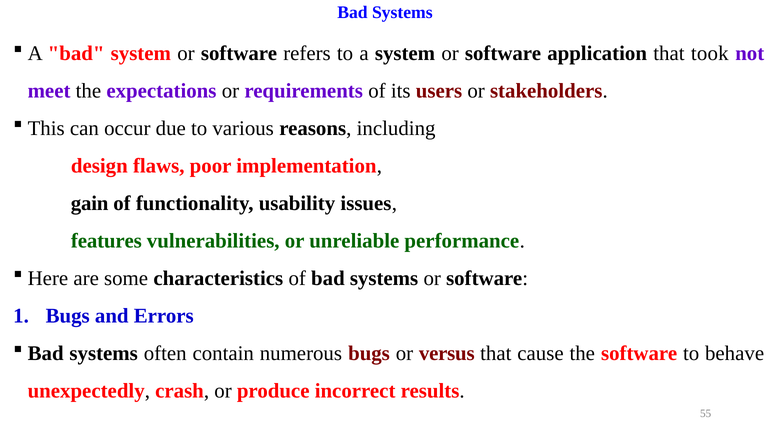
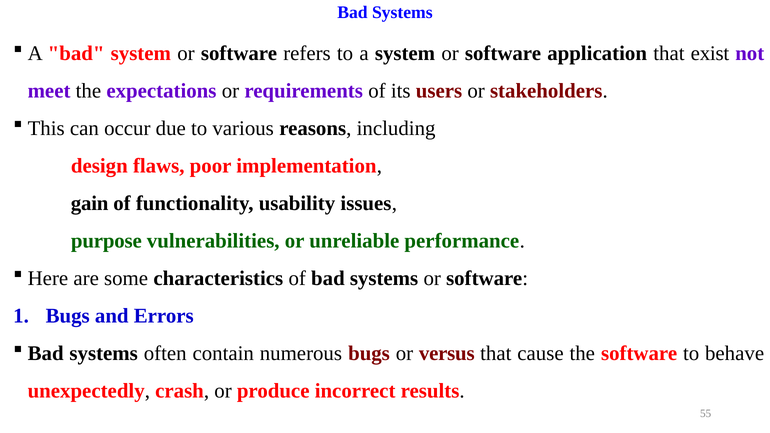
took: took -> exist
features: features -> purpose
